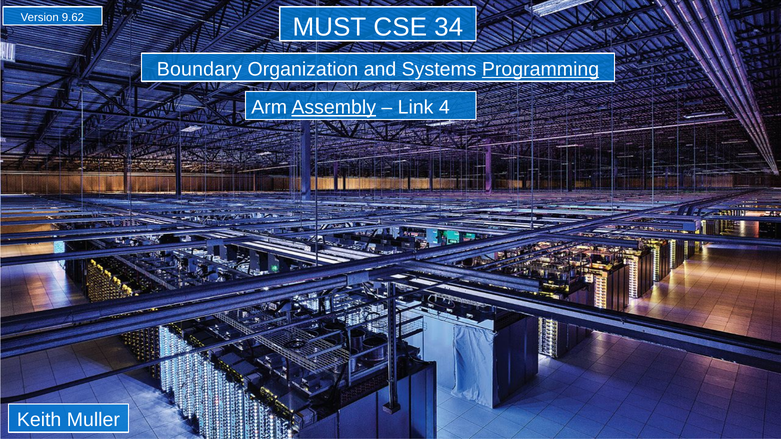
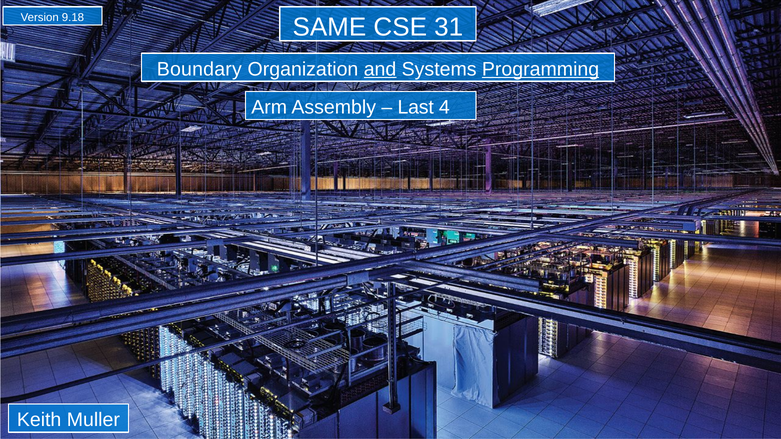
9.62: 9.62 -> 9.18
MUST: MUST -> SAME
34: 34 -> 31
and underline: none -> present
Assembly underline: present -> none
Link: Link -> Last
